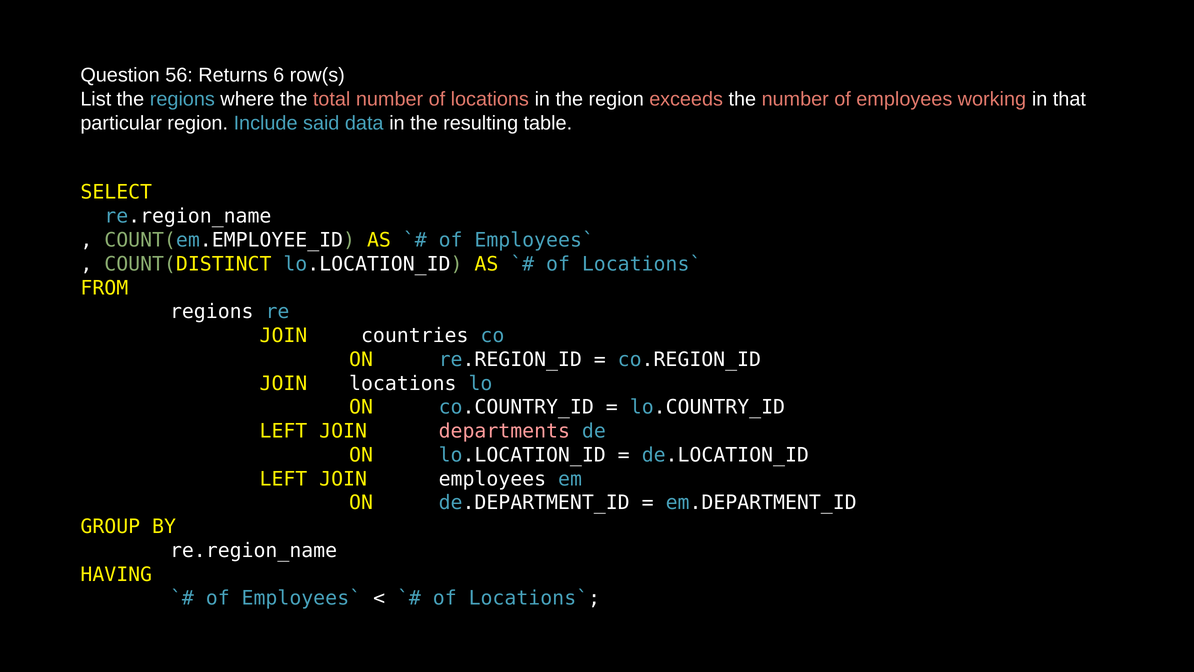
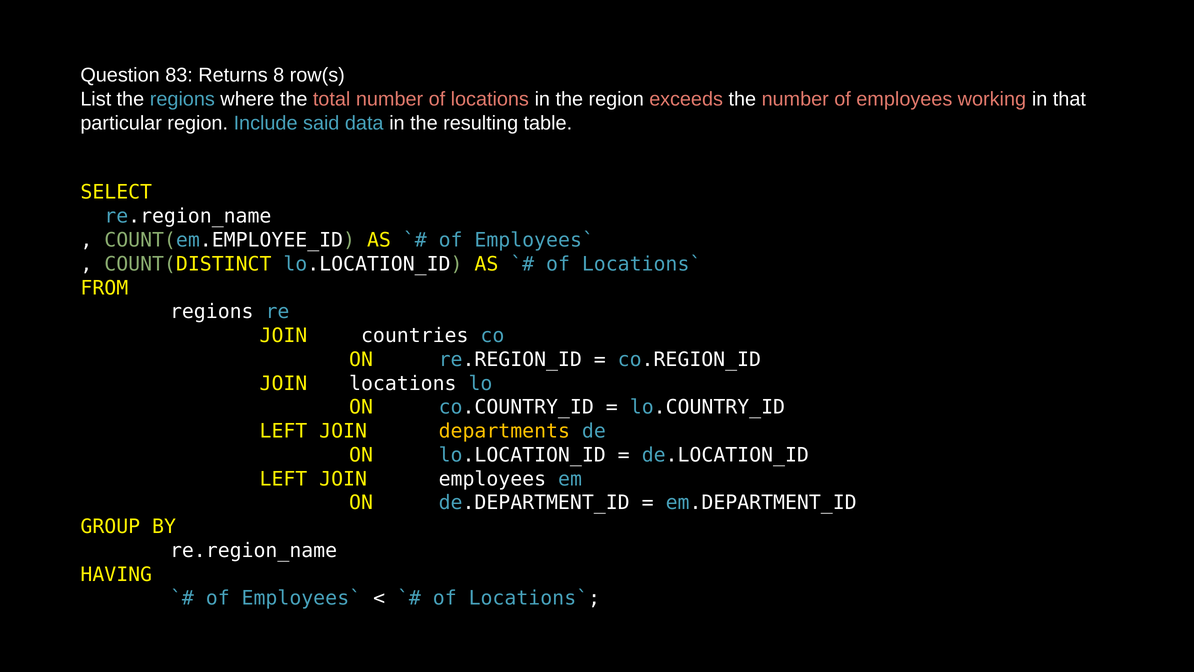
56: 56 -> 83
6: 6 -> 8
departments colour: pink -> yellow
